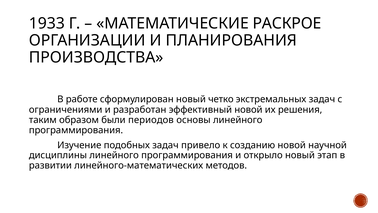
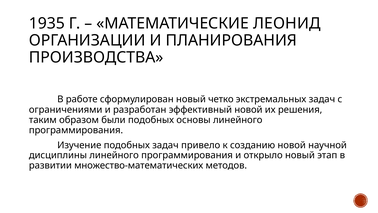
1933: 1933 -> 1935
РАСКРОЕ: РАСКРОЕ -> ЛЕОНИД
были периодов: периодов -> подобных
линейного-математических: линейного-математических -> множество-математических
